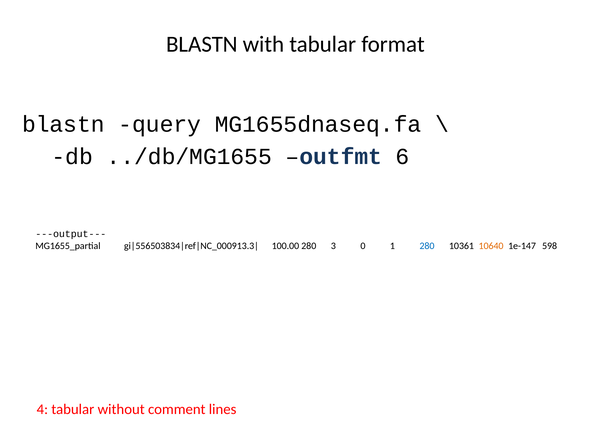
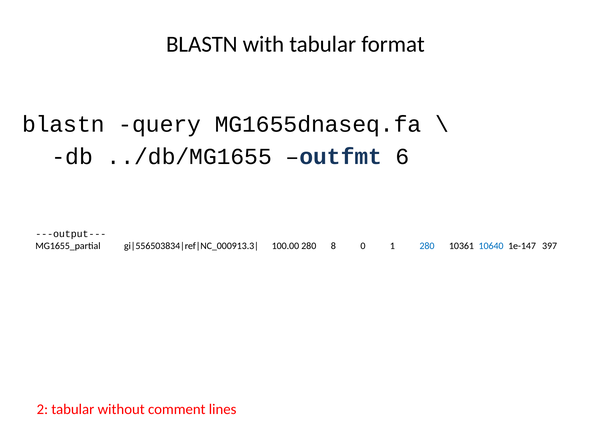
3: 3 -> 8
10640 colour: orange -> blue
598: 598 -> 397
4: 4 -> 2
